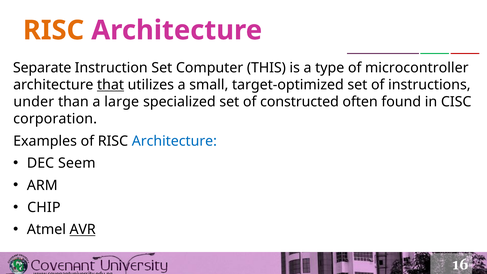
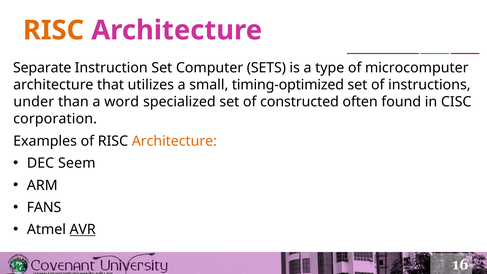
THIS: THIS -> SETS
microcontroller: microcontroller -> microcomputer
that underline: present -> none
target-optimized: target-optimized -> timing-optimized
large: large -> word
Architecture at (174, 141) colour: blue -> orange
CHIP: CHIP -> FANS
